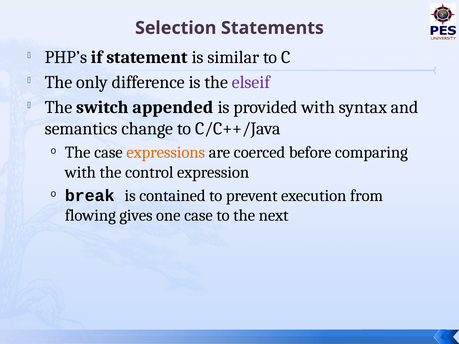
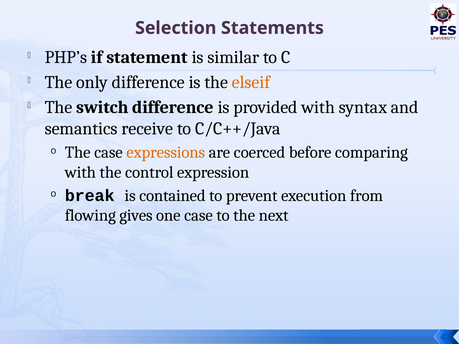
elseif colour: purple -> orange
switch appended: appended -> difference
change: change -> receive
